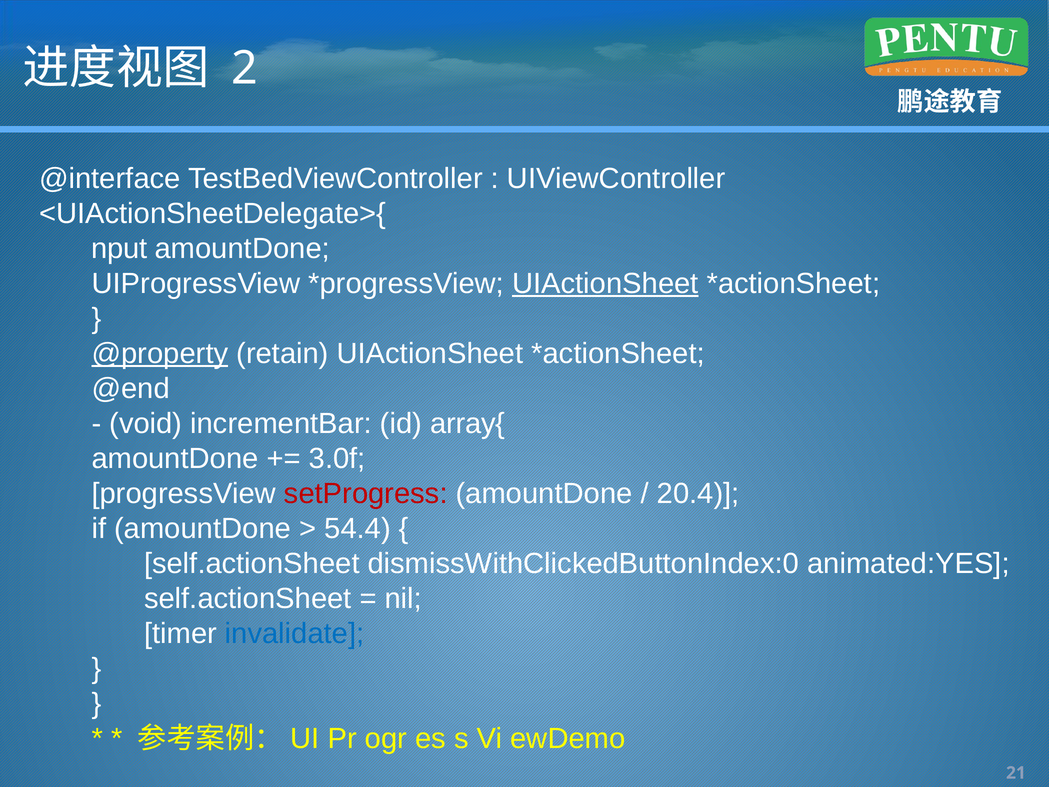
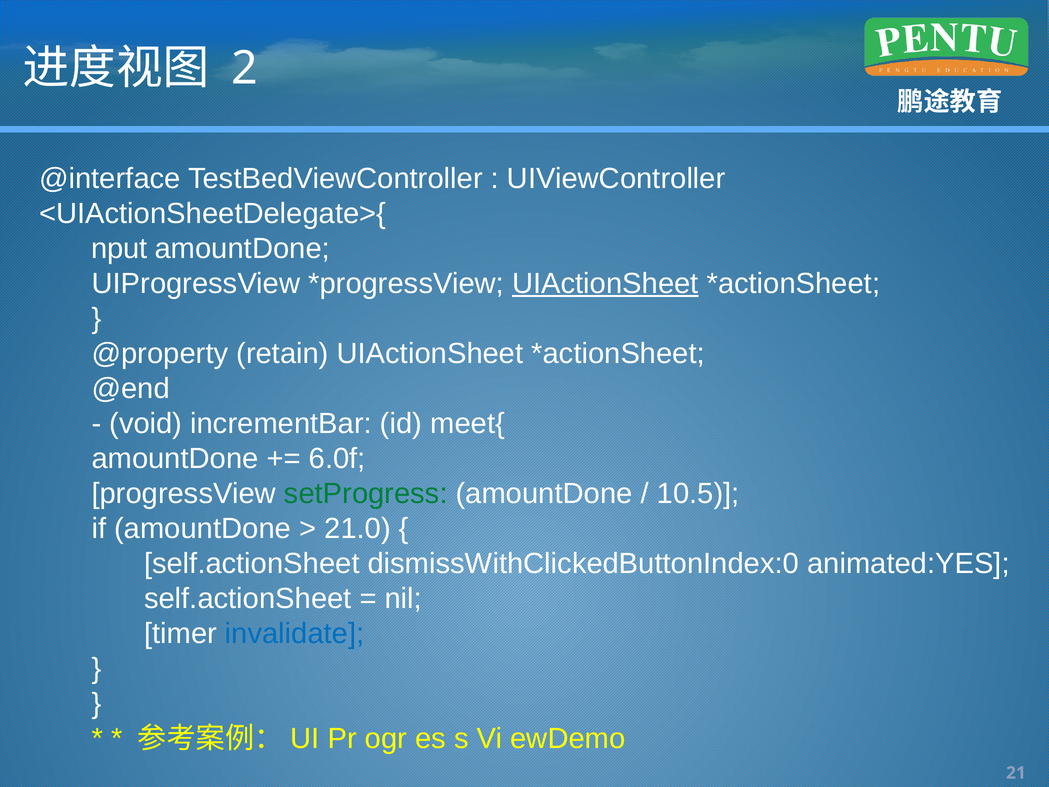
@property underline: present -> none
array{: array{ -> meet{
3.0f: 3.0f -> 6.0f
setProgress colour: red -> green
20.4: 20.4 -> 10.5
54.4: 54.4 -> 21.0
